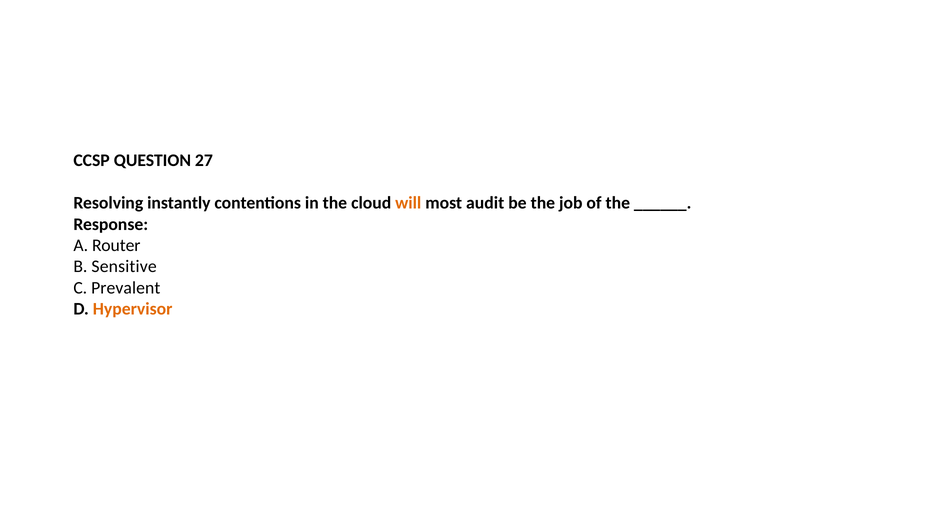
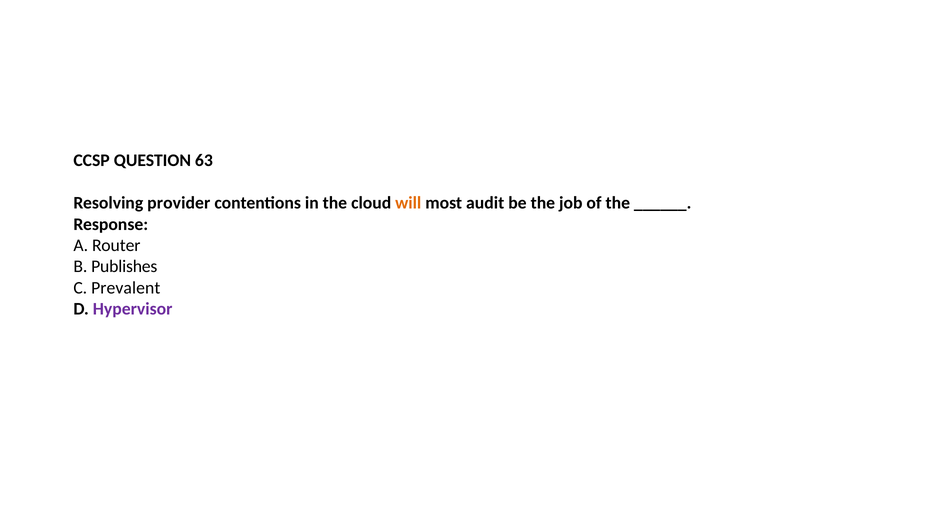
27: 27 -> 63
instantly: instantly -> provider
Sensitive: Sensitive -> Publishes
Hypervisor colour: orange -> purple
